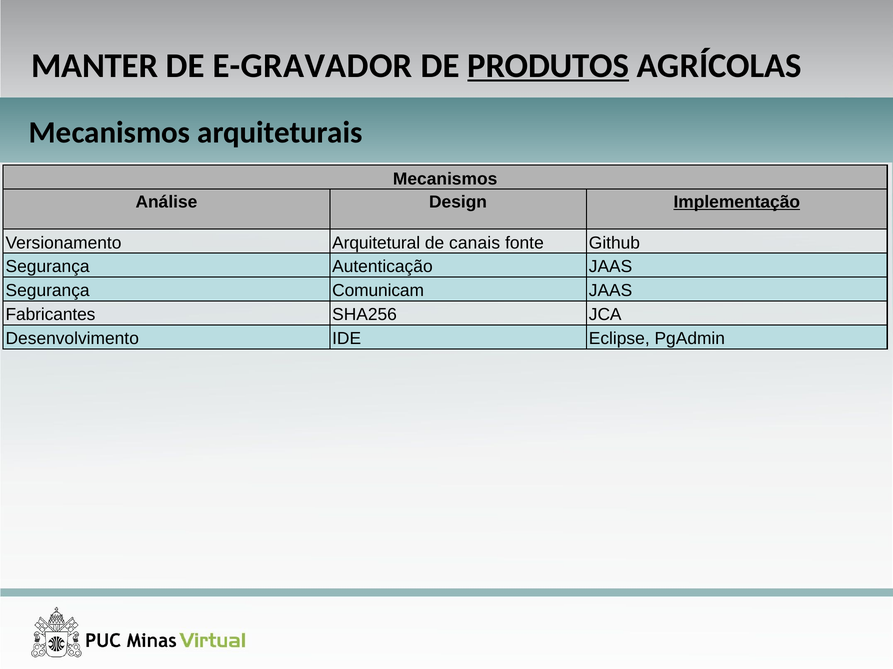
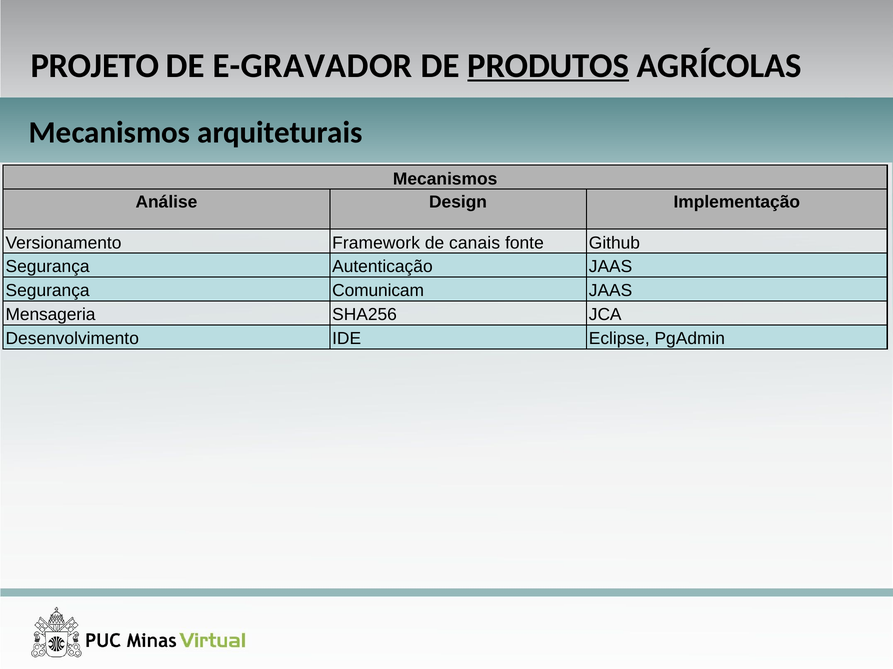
MANTER: MANTER -> PROJETO
Implementação underline: present -> none
Arquitetural: Arquitetural -> Framework
Fabricantes: Fabricantes -> Mensageria
